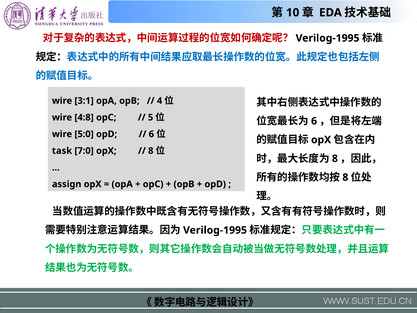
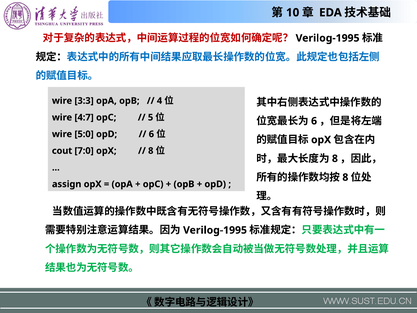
3:1: 3:1 -> 3:3
4:8: 4:8 -> 4:7
task: task -> cout
